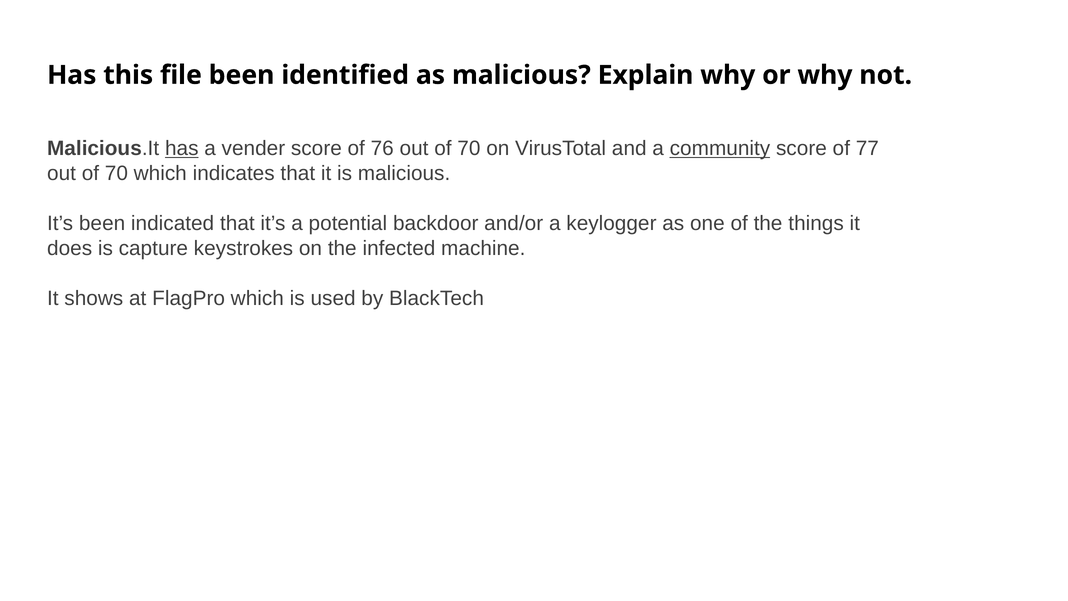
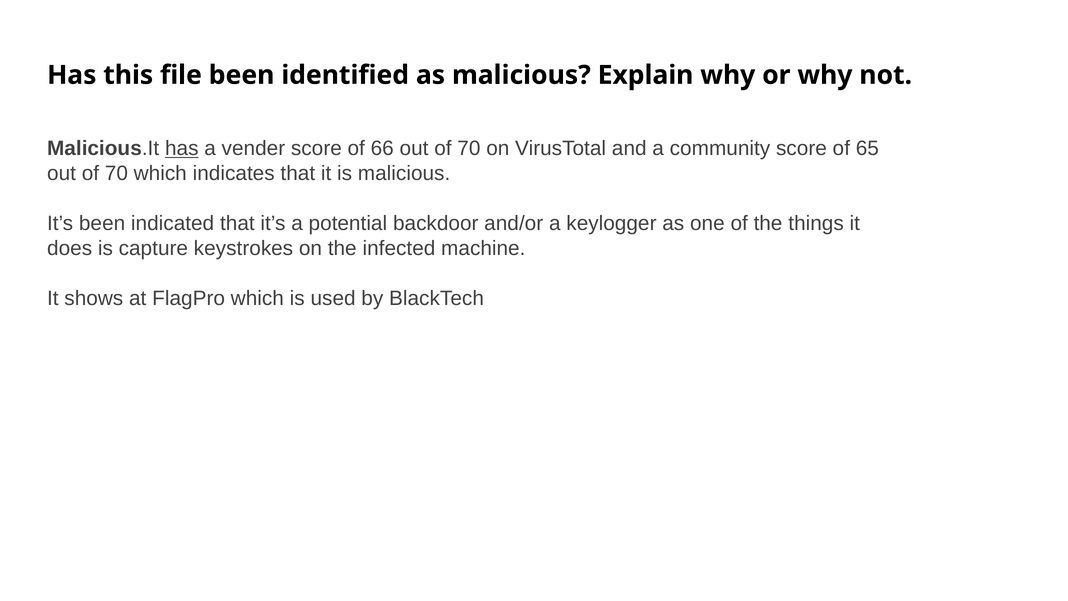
76: 76 -> 66
community underline: present -> none
77: 77 -> 65
